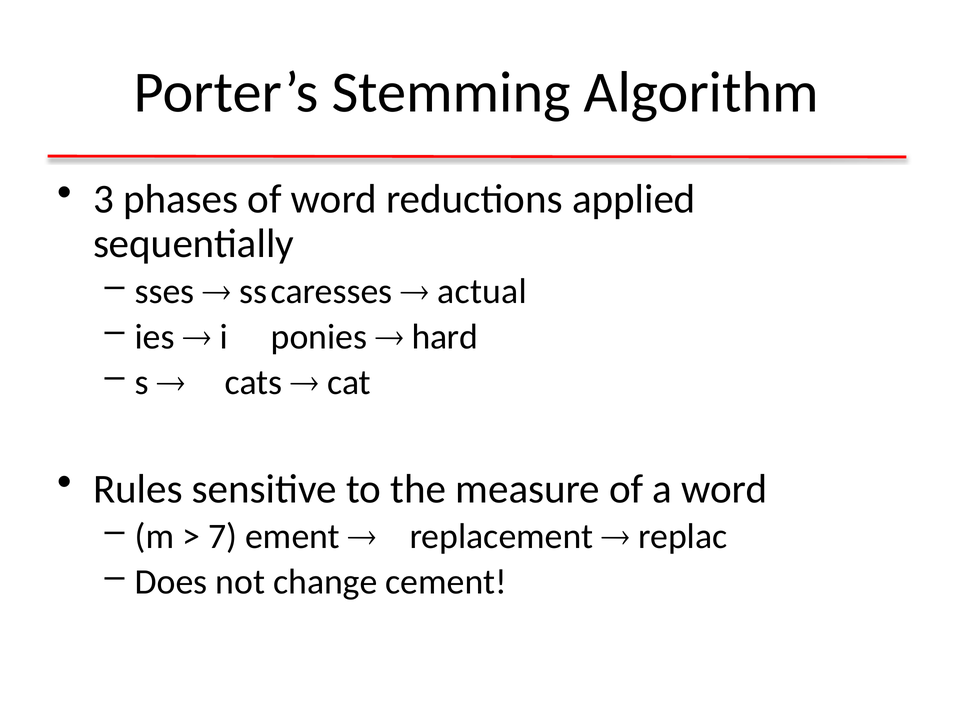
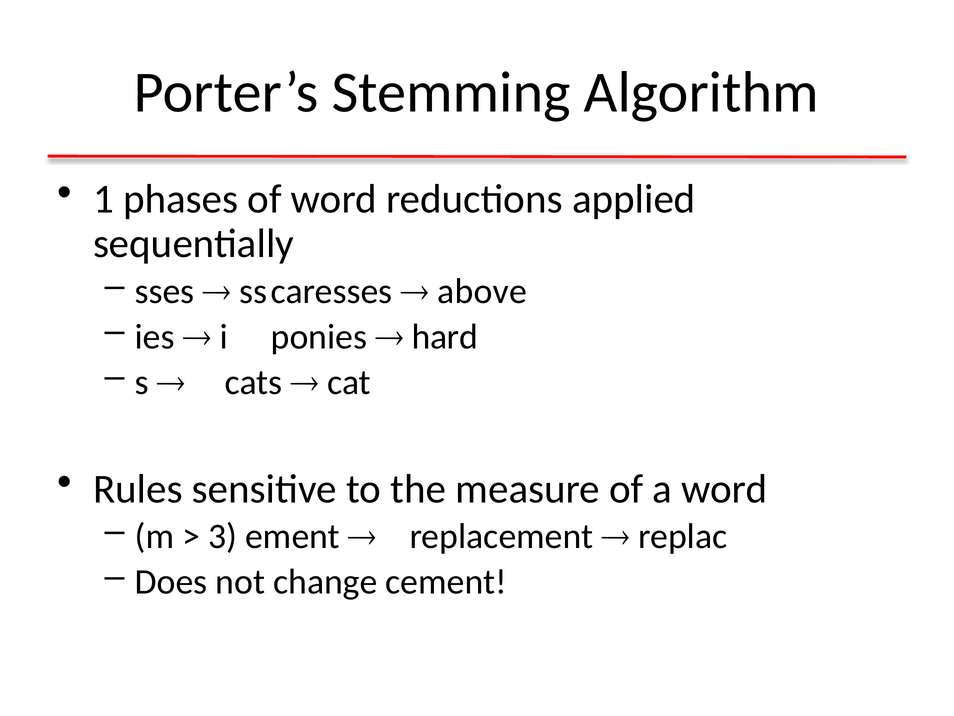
3: 3 -> 1
actual: actual -> above
7: 7 -> 3
